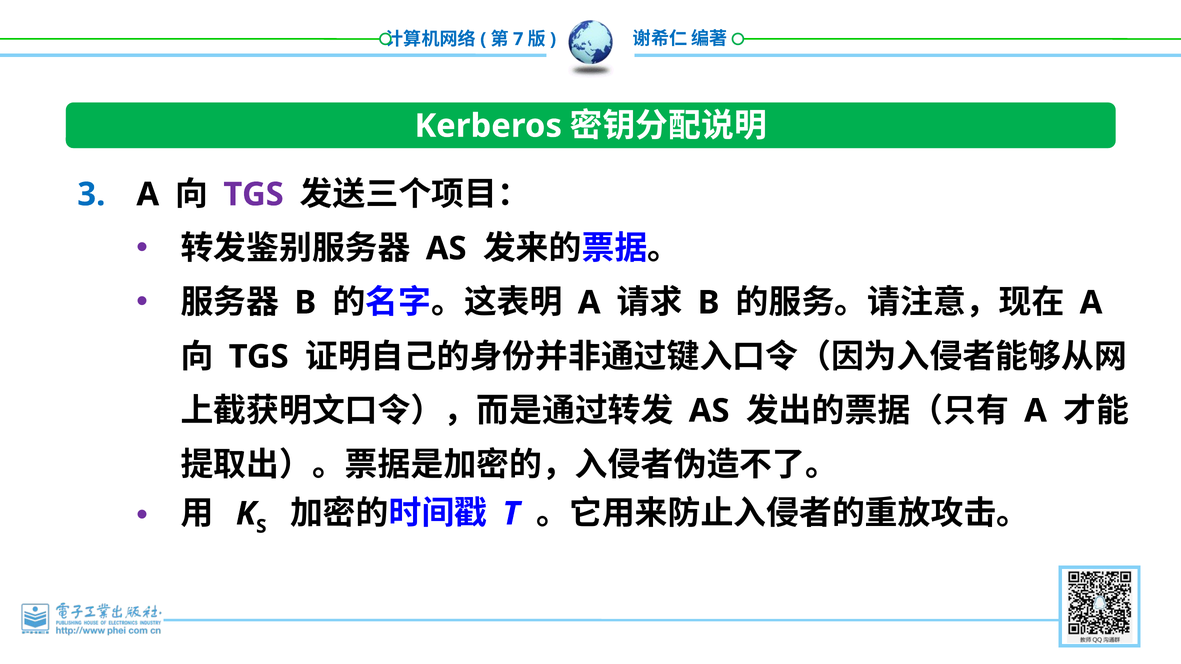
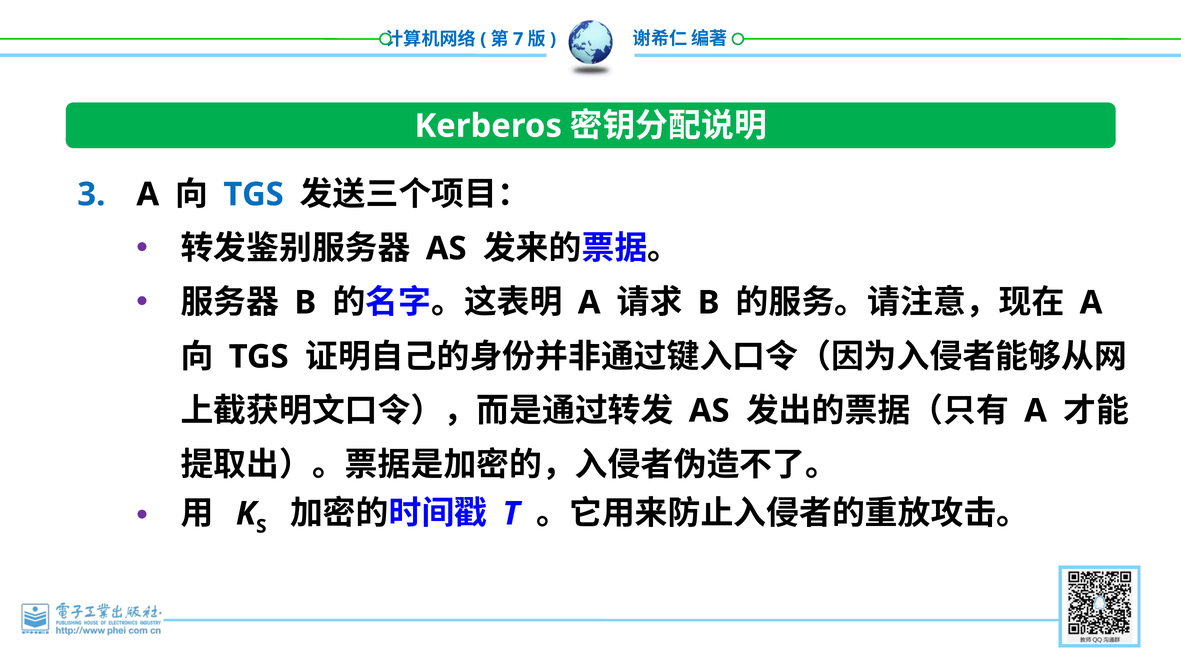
TGS at (254, 195) colour: purple -> blue
